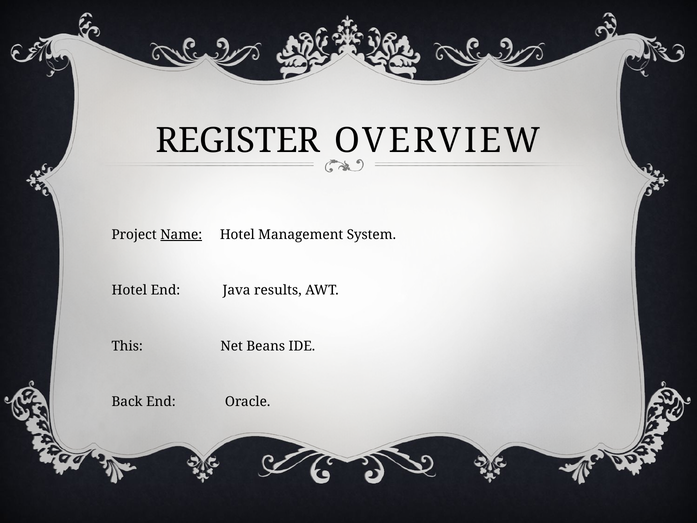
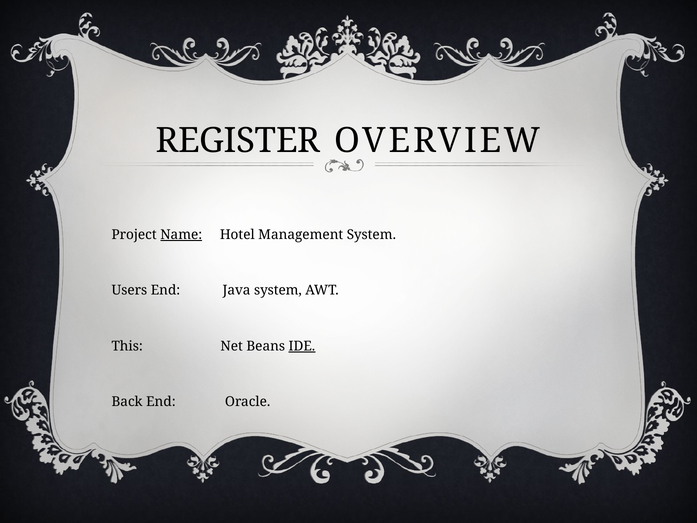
Hotel at (129, 290): Hotel -> Users
Java results: results -> system
IDE underline: none -> present
